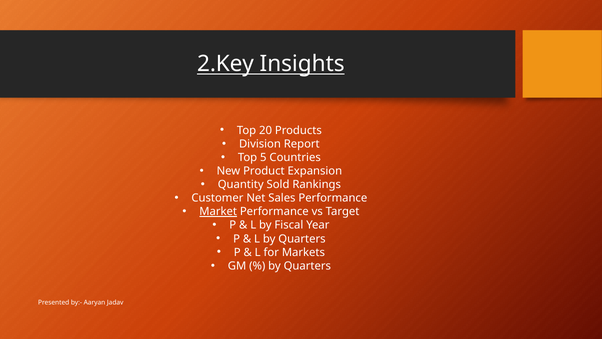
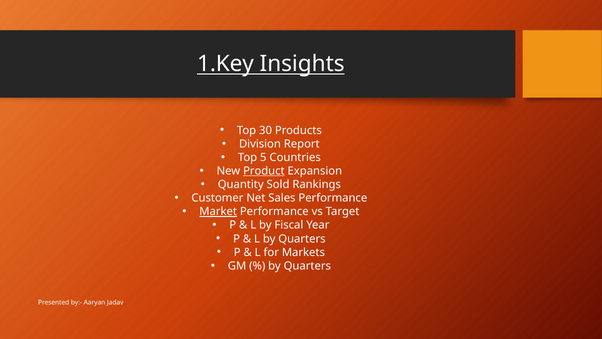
2.Key: 2.Key -> 1.Key
20: 20 -> 30
Product underline: none -> present
